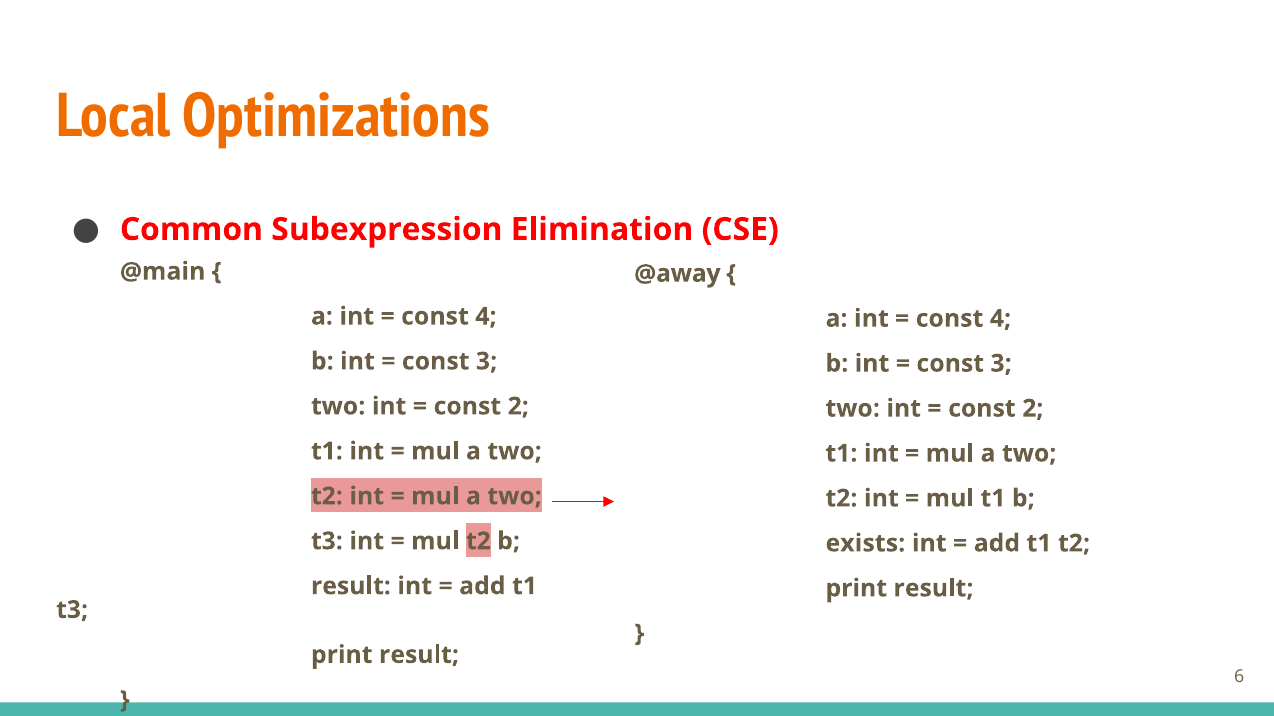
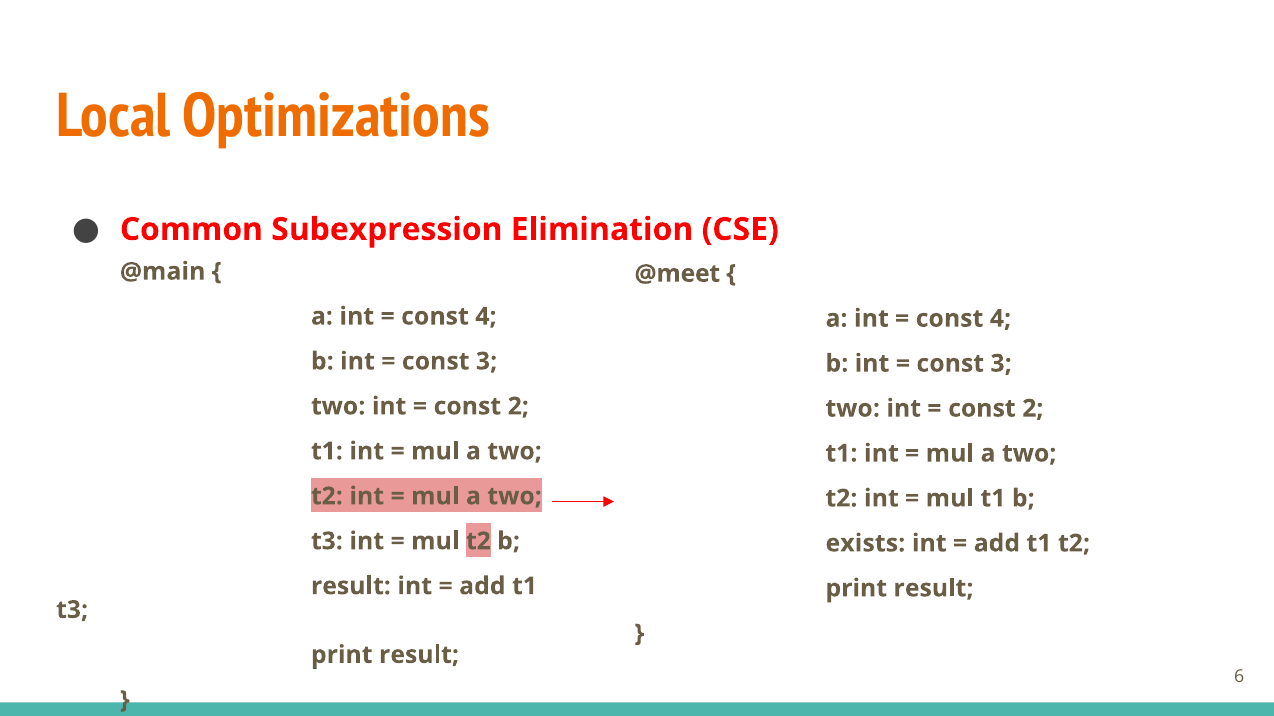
@away: @away -> @meet
